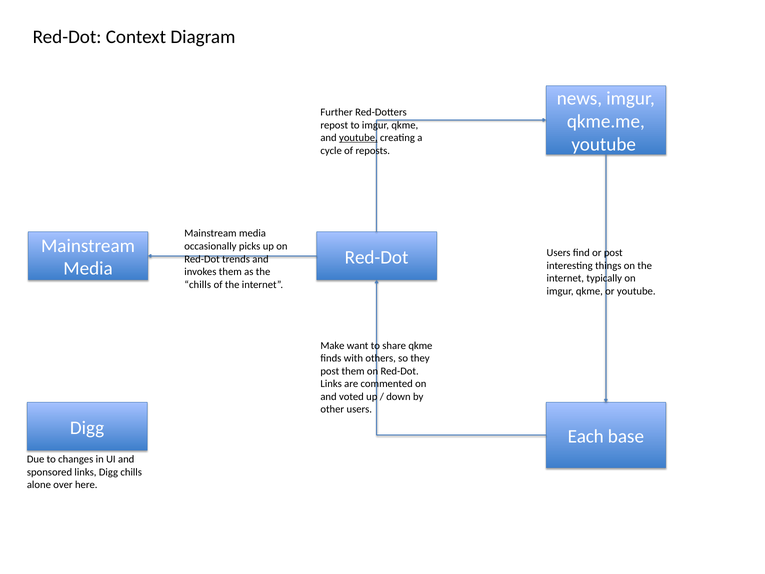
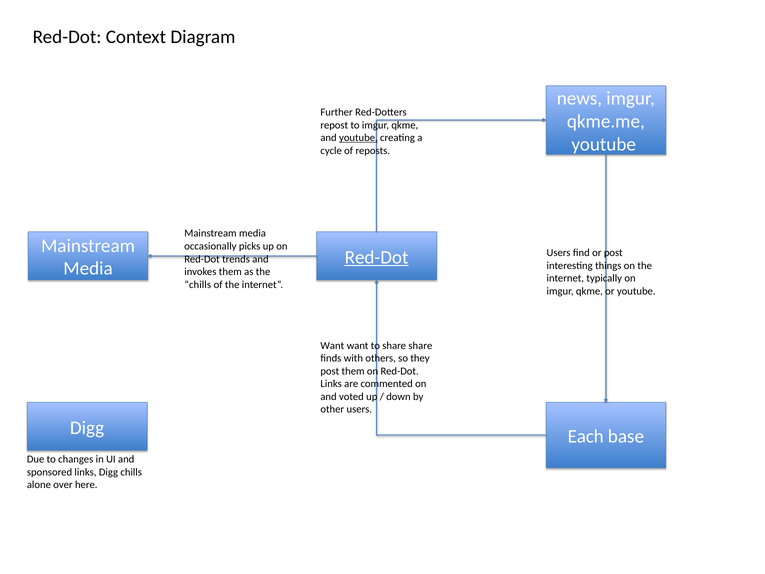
Red-Dot at (377, 257) underline: none -> present
Make at (332, 345): Make -> Want
share qkme: qkme -> share
